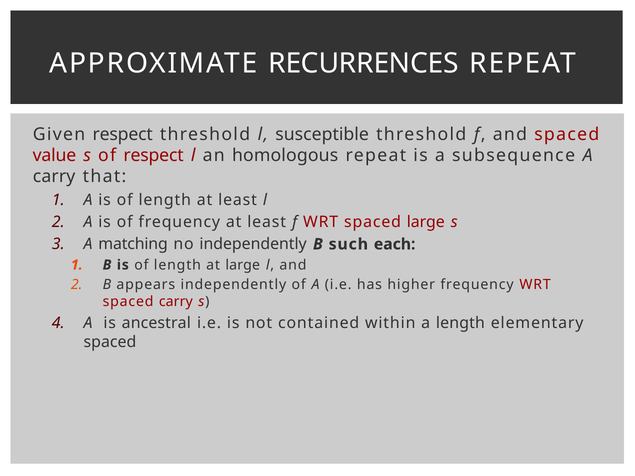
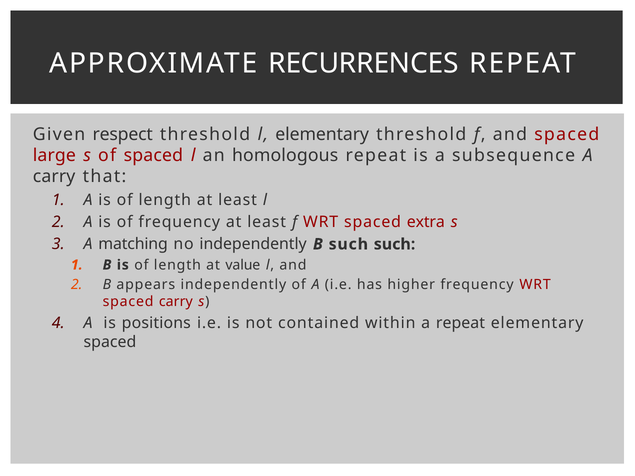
l susceptible: susceptible -> elementary
value: value -> large
of respect: respect -> spaced
spaced large: large -> extra
such each: each -> such
at large: large -> value
ancestral: ancestral -> positions
a length: length -> repeat
